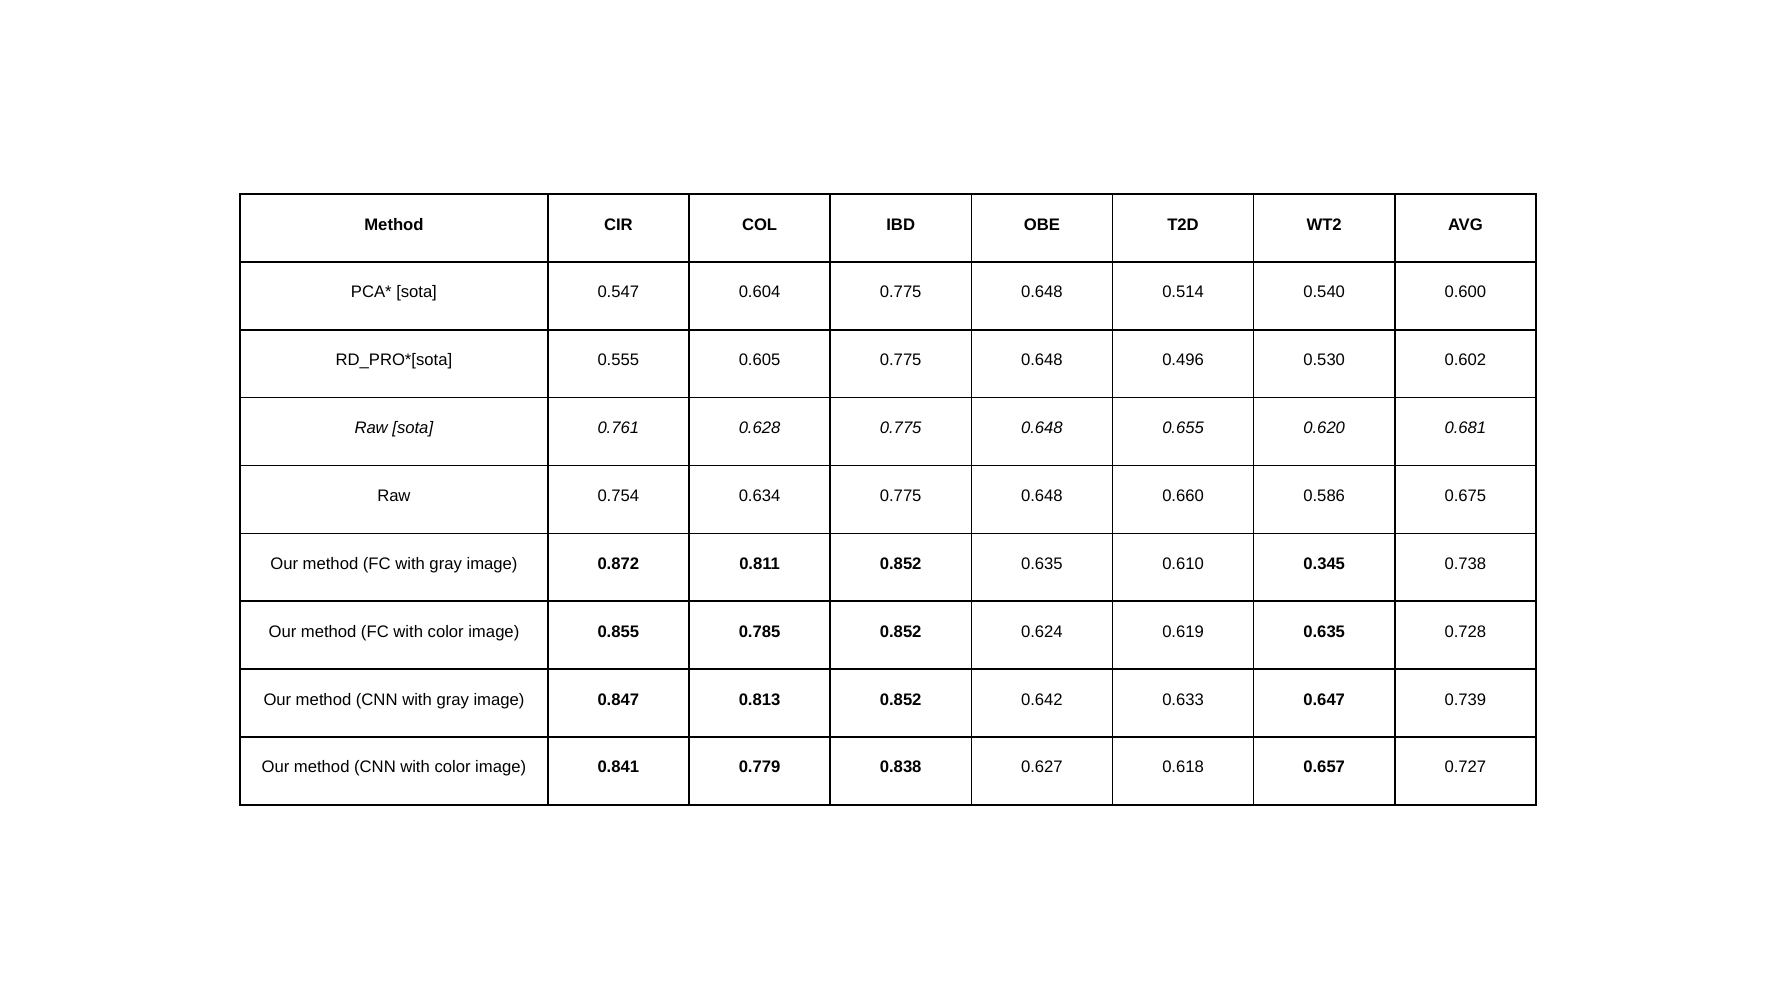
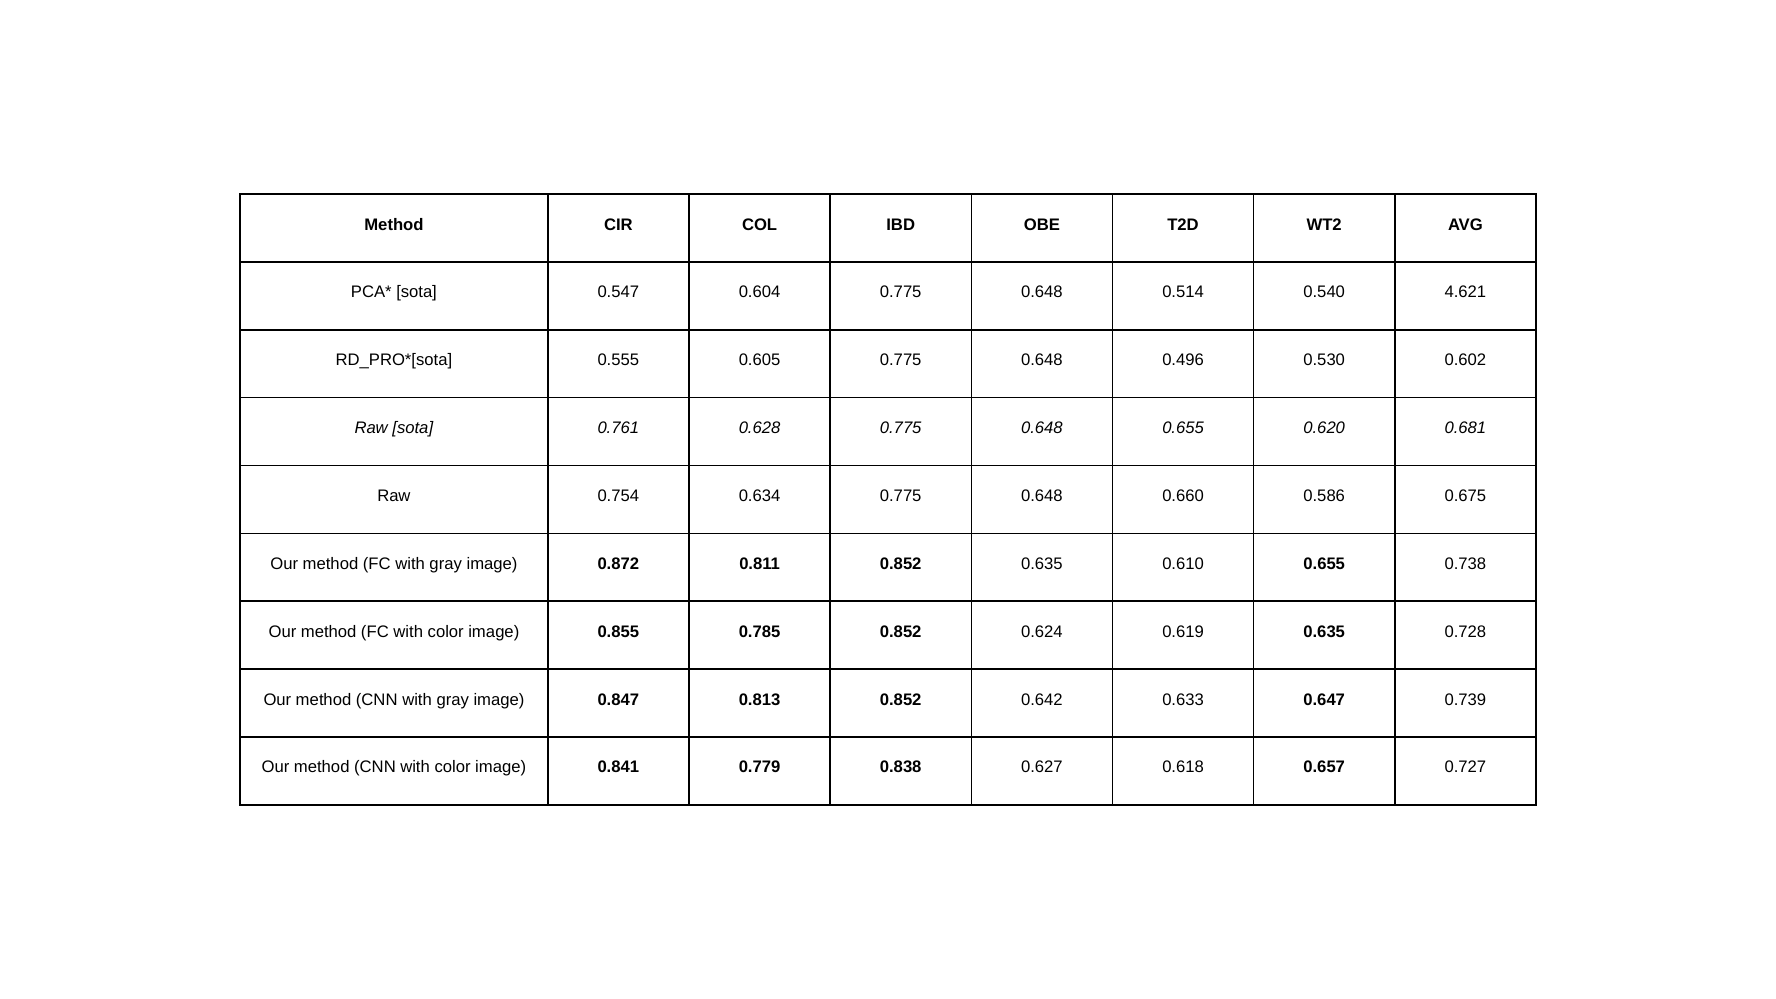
0.600: 0.600 -> 4.621
0.610 0.345: 0.345 -> 0.655
